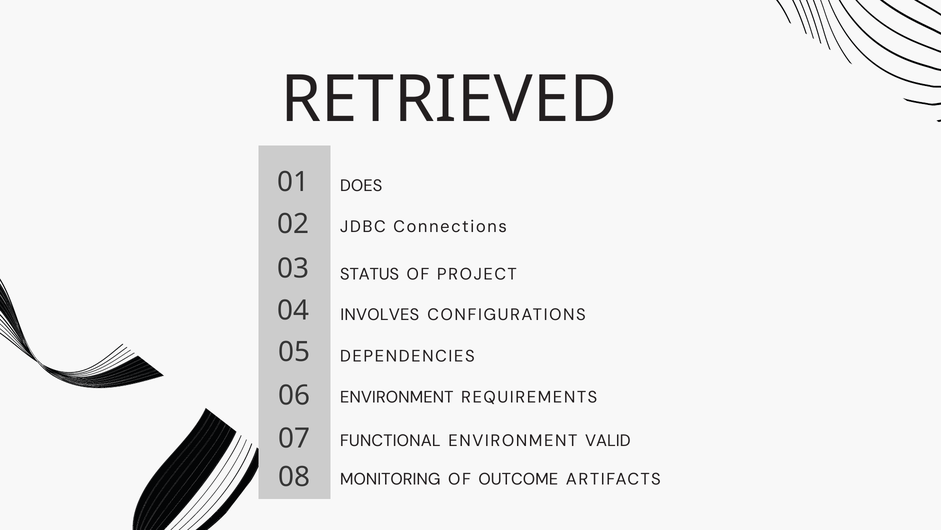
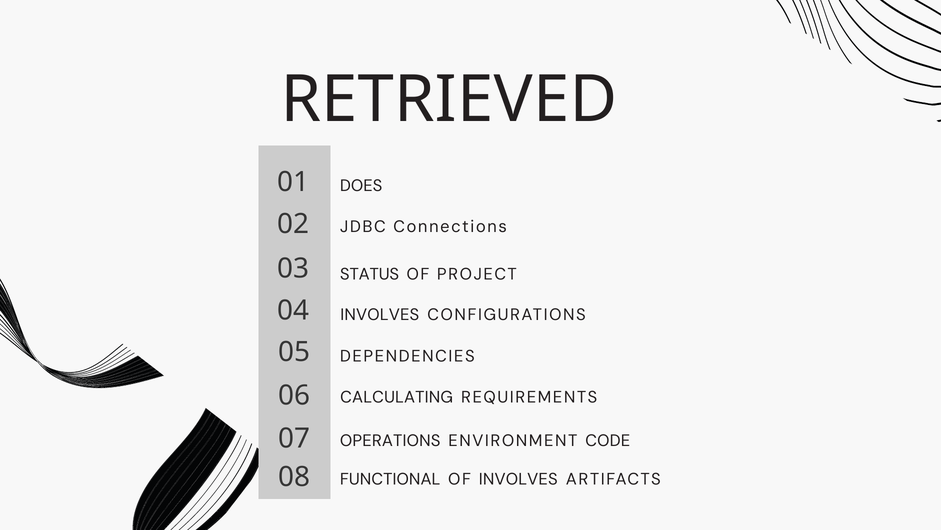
ENVIRONMENT at (397, 397): ENVIRONMENT -> CALCULATING
FUNCTIONAL: FUNCTIONAL -> OPERATIONS
VALID: VALID -> CODE
MONITORING: MONITORING -> FUNCTIONAL
OF OUTCOME: OUTCOME -> INVOLVES
